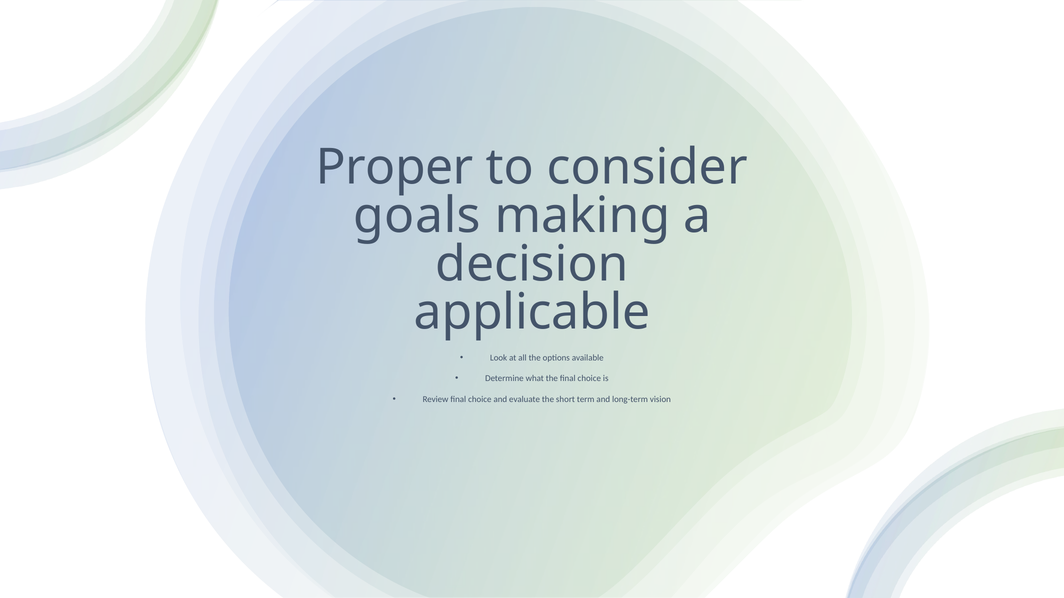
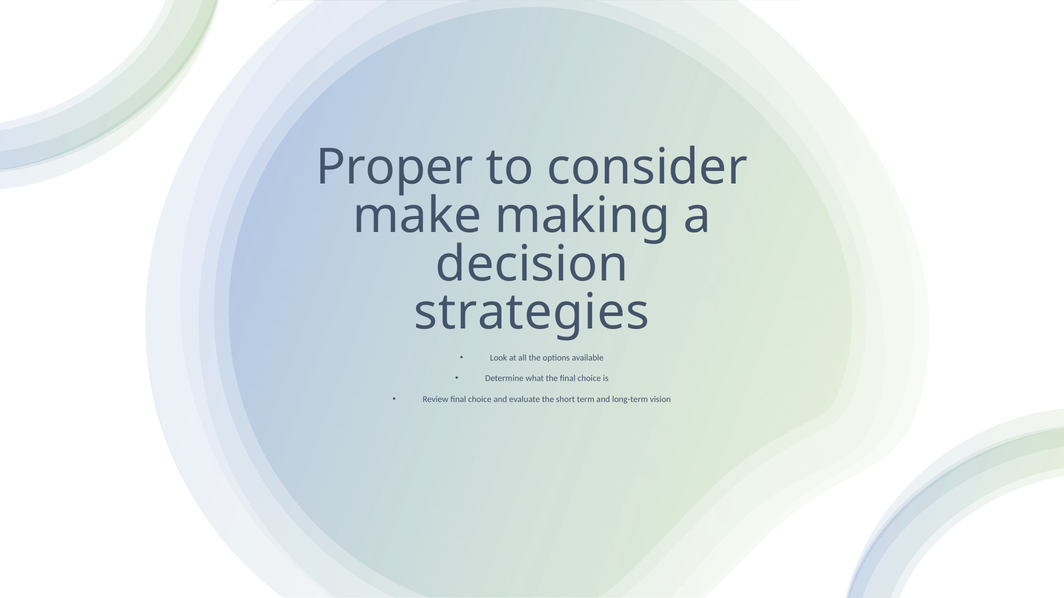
goals: goals -> make
applicable: applicable -> strategies
